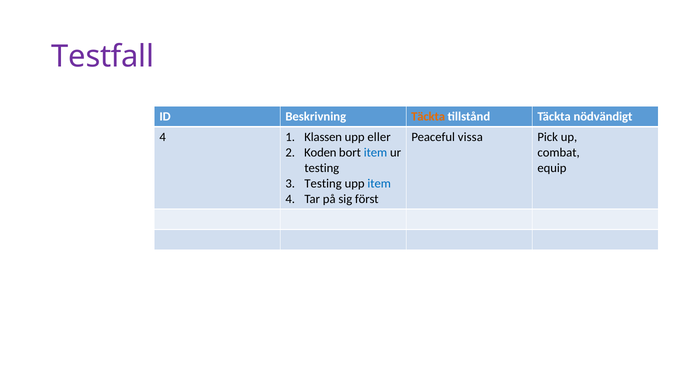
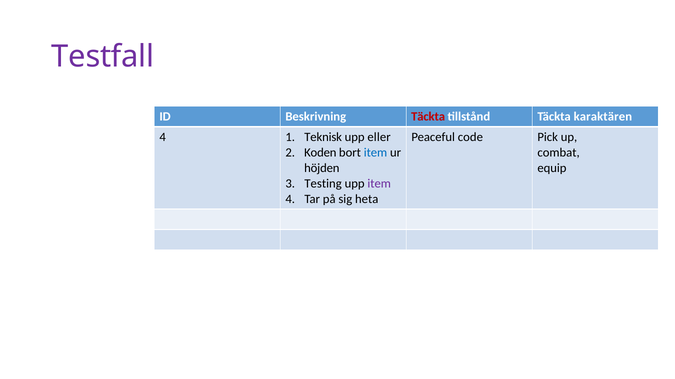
Täckta at (428, 117) colour: orange -> red
nödvändigt: nödvändigt -> karaktären
Klassen: Klassen -> Teknisk
vissa: vissa -> code
testing at (322, 168): testing -> höjden
item at (379, 184) colour: blue -> purple
först: först -> heta
